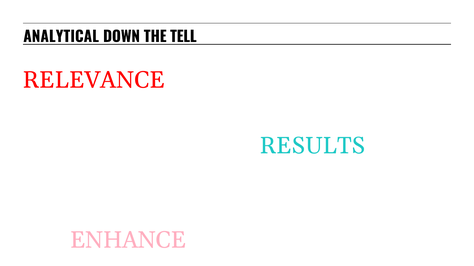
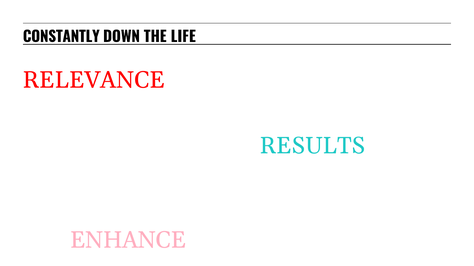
ANALYTICAL: ANALYTICAL -> CONSTANTLY
TELL: TELL -> LIFE
